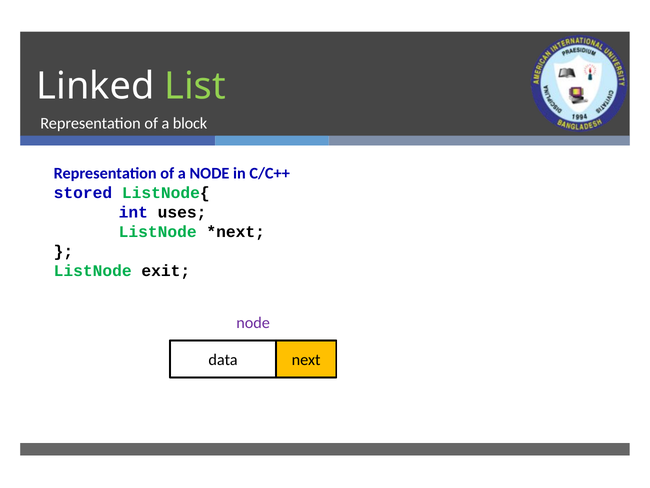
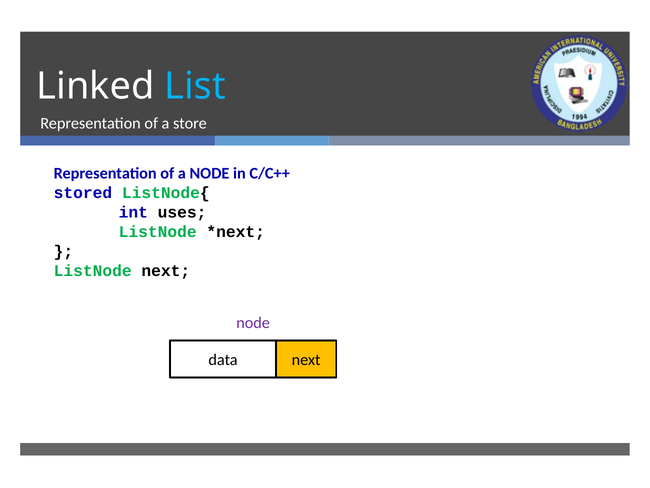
List colour: light green -> light blue
block: block -> store
ListNode exit: exit -> next
